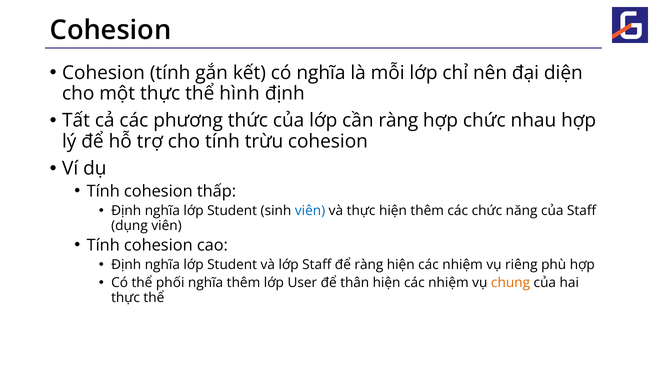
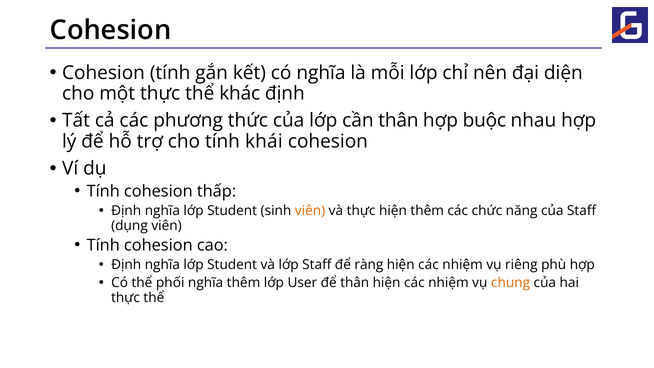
hình: hình -> khác
cần ràng: ràng -> thân
hợp chức: chức -> buộc
trừu: trừu -> khái
viên at (310, 211) colour: blue -> orange
